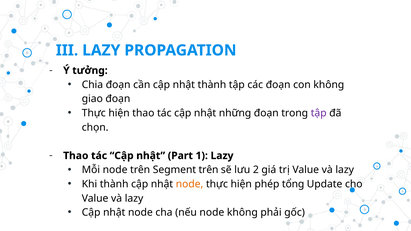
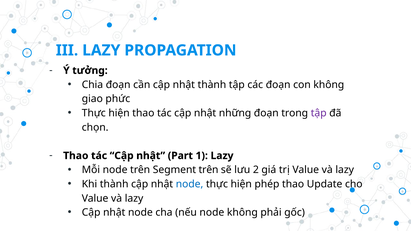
giao đoạn: đoạn -> phức
node at (190, 184) colour: orange -> blue
phép tổng: tổng -> thao
